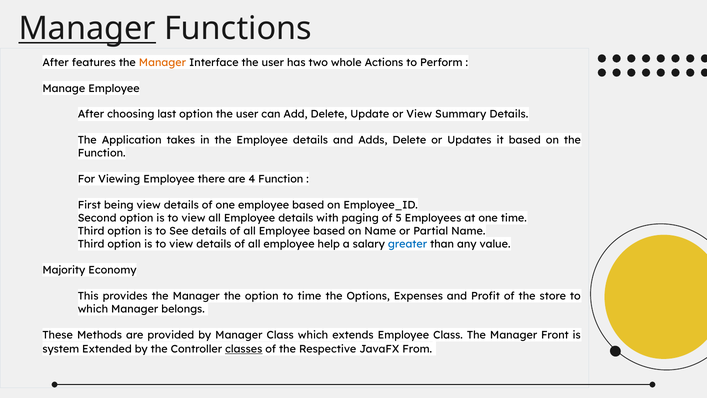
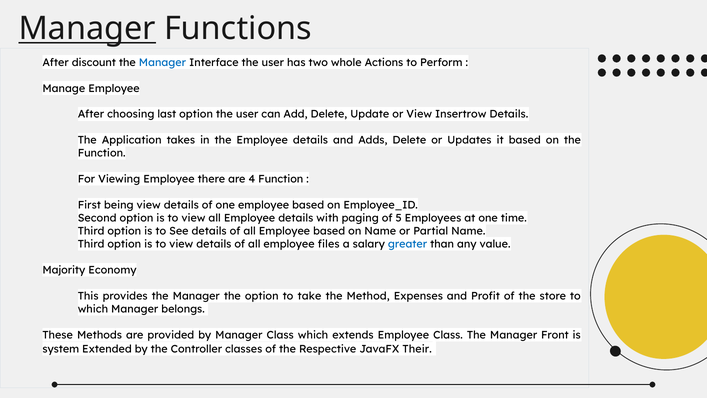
features: features -> discount
Manager at (162, 62) colour: orange -> blue
Summary: Summary -> Insertrow
help: help -> files
to time: time -> take
Options: Options -> Method
classes underline: present -> none
From: From -> Their
